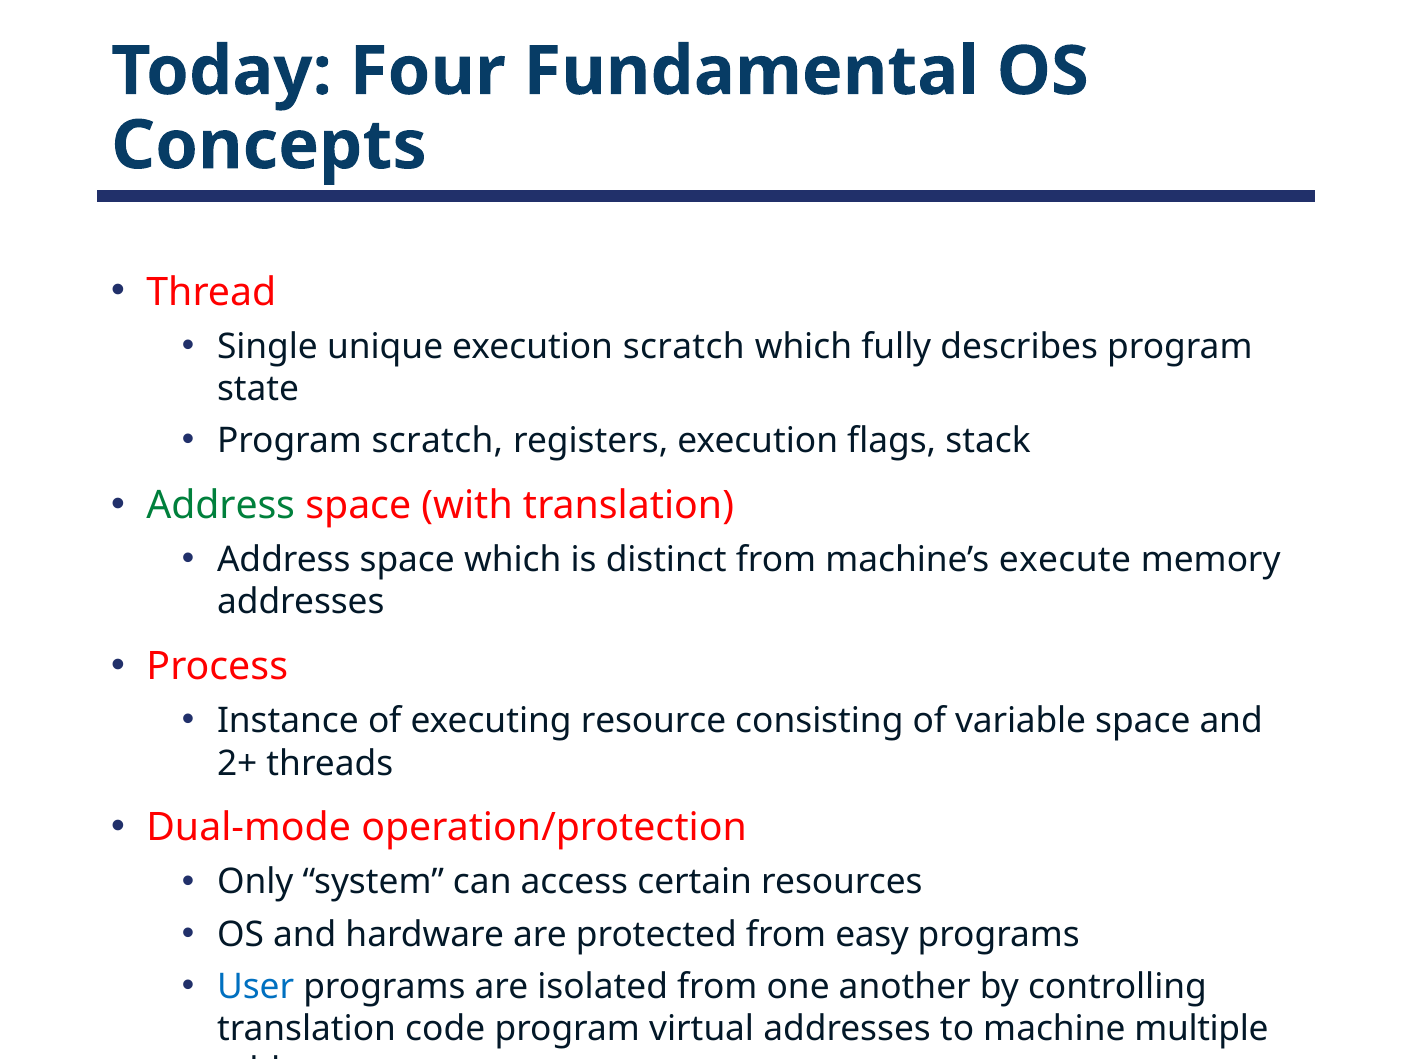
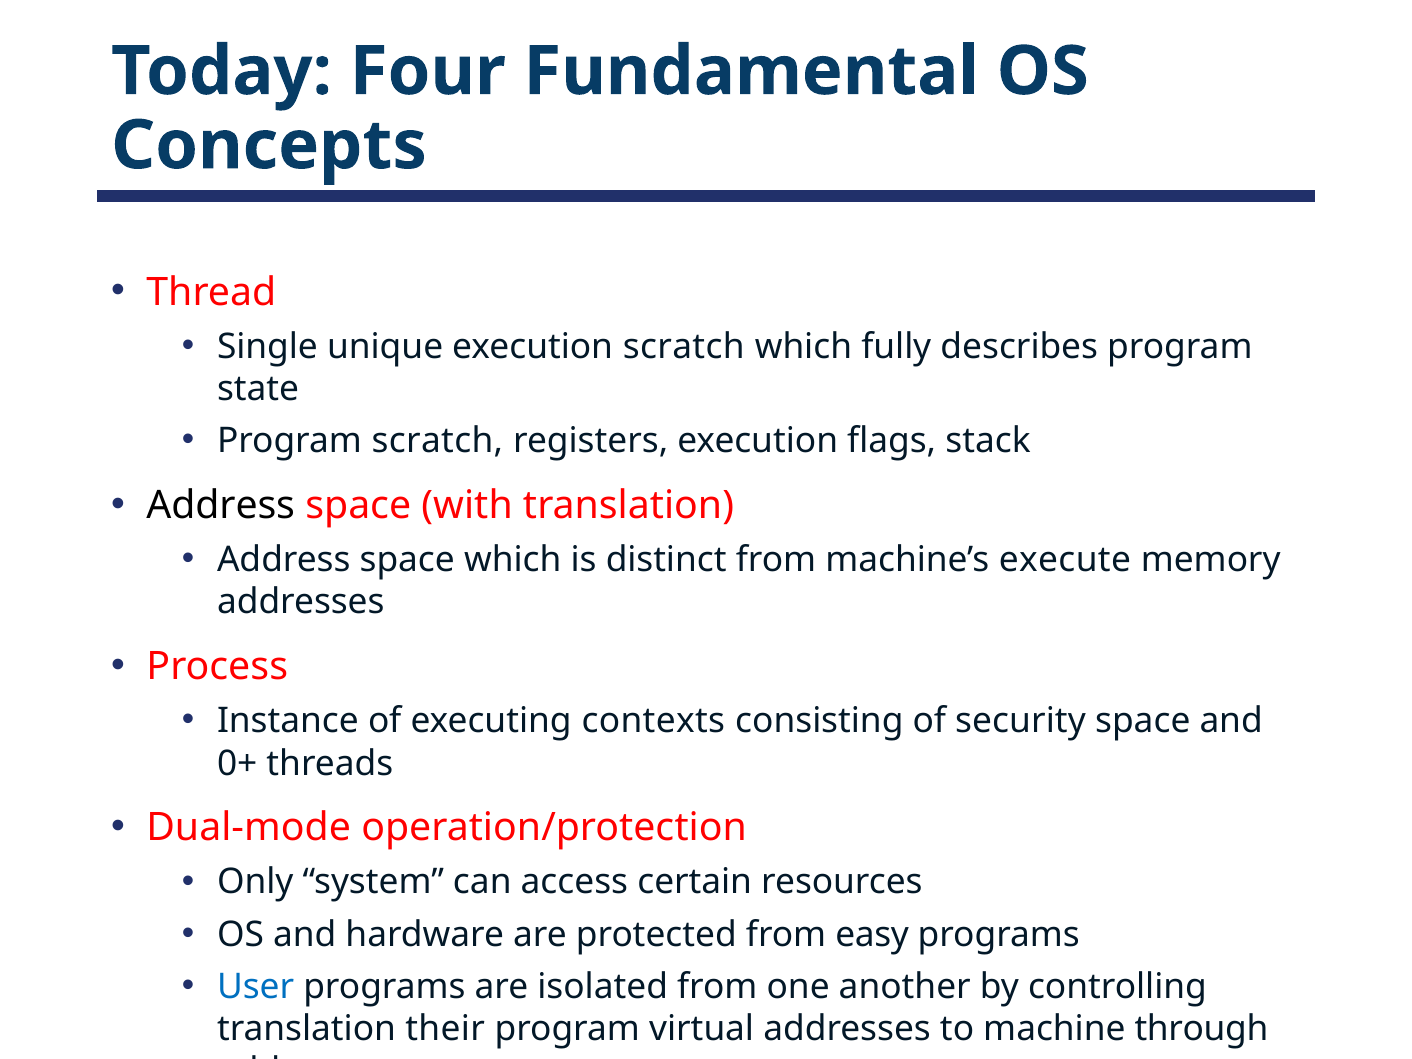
Address at (221, 506) colour: green -> black
resource: resource -> contexts
variable: variable -> security
2+: 2+ -> 0+
code: code -> their
multiple: multiple -> through
